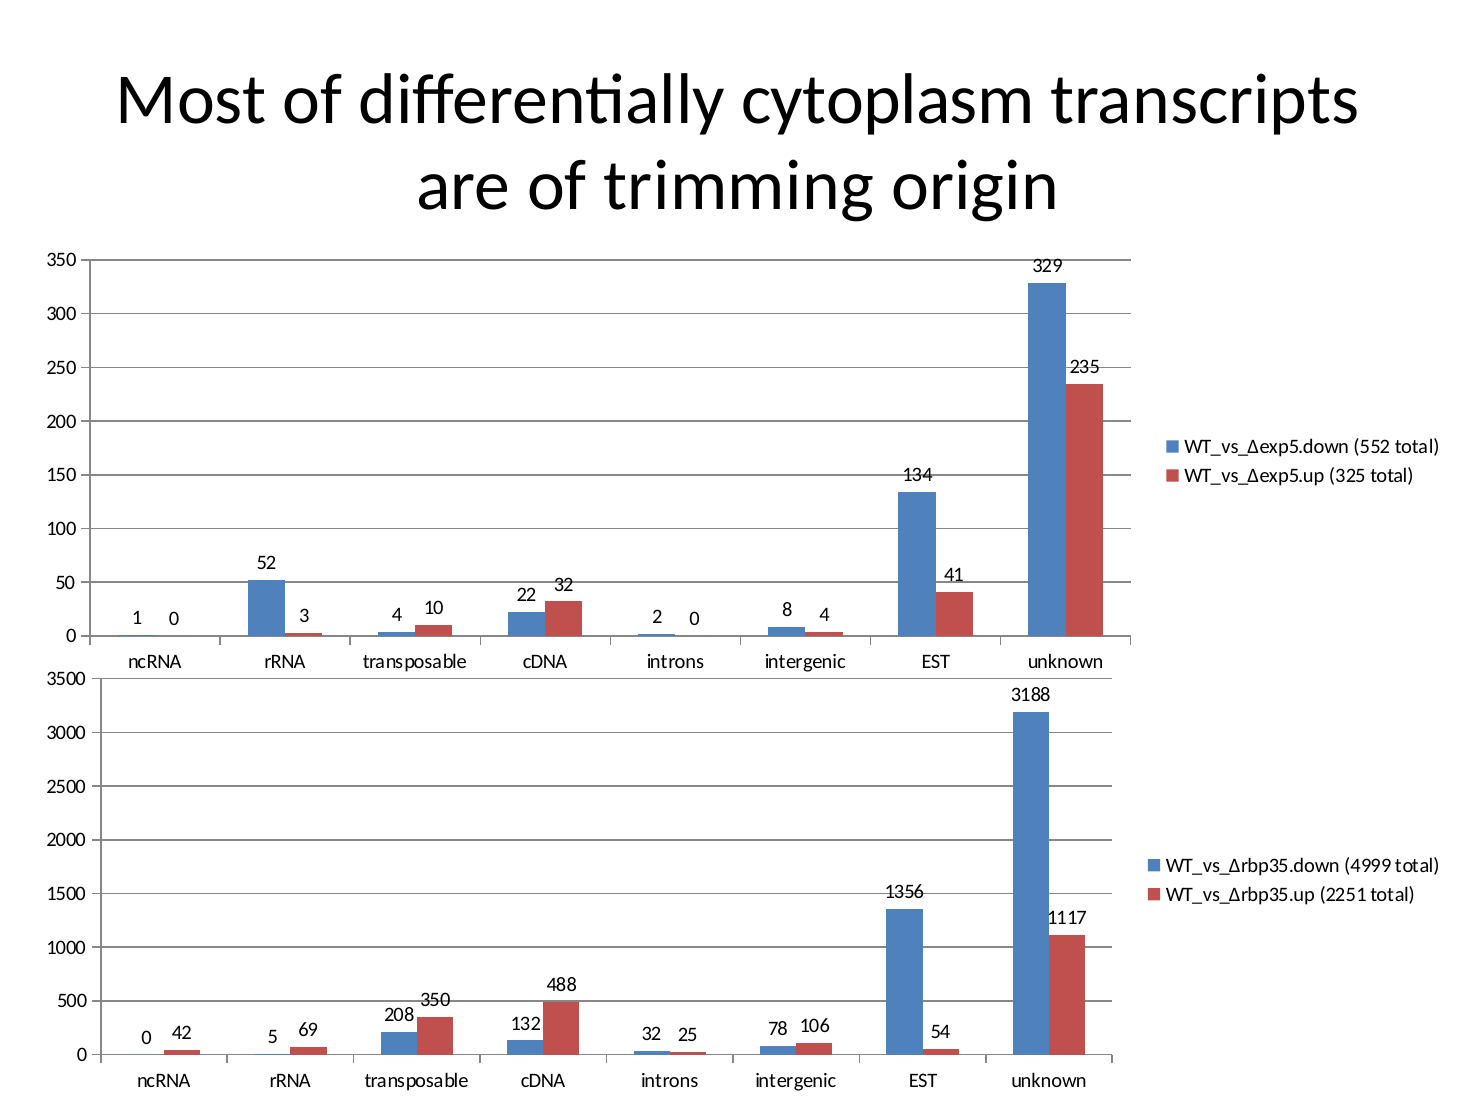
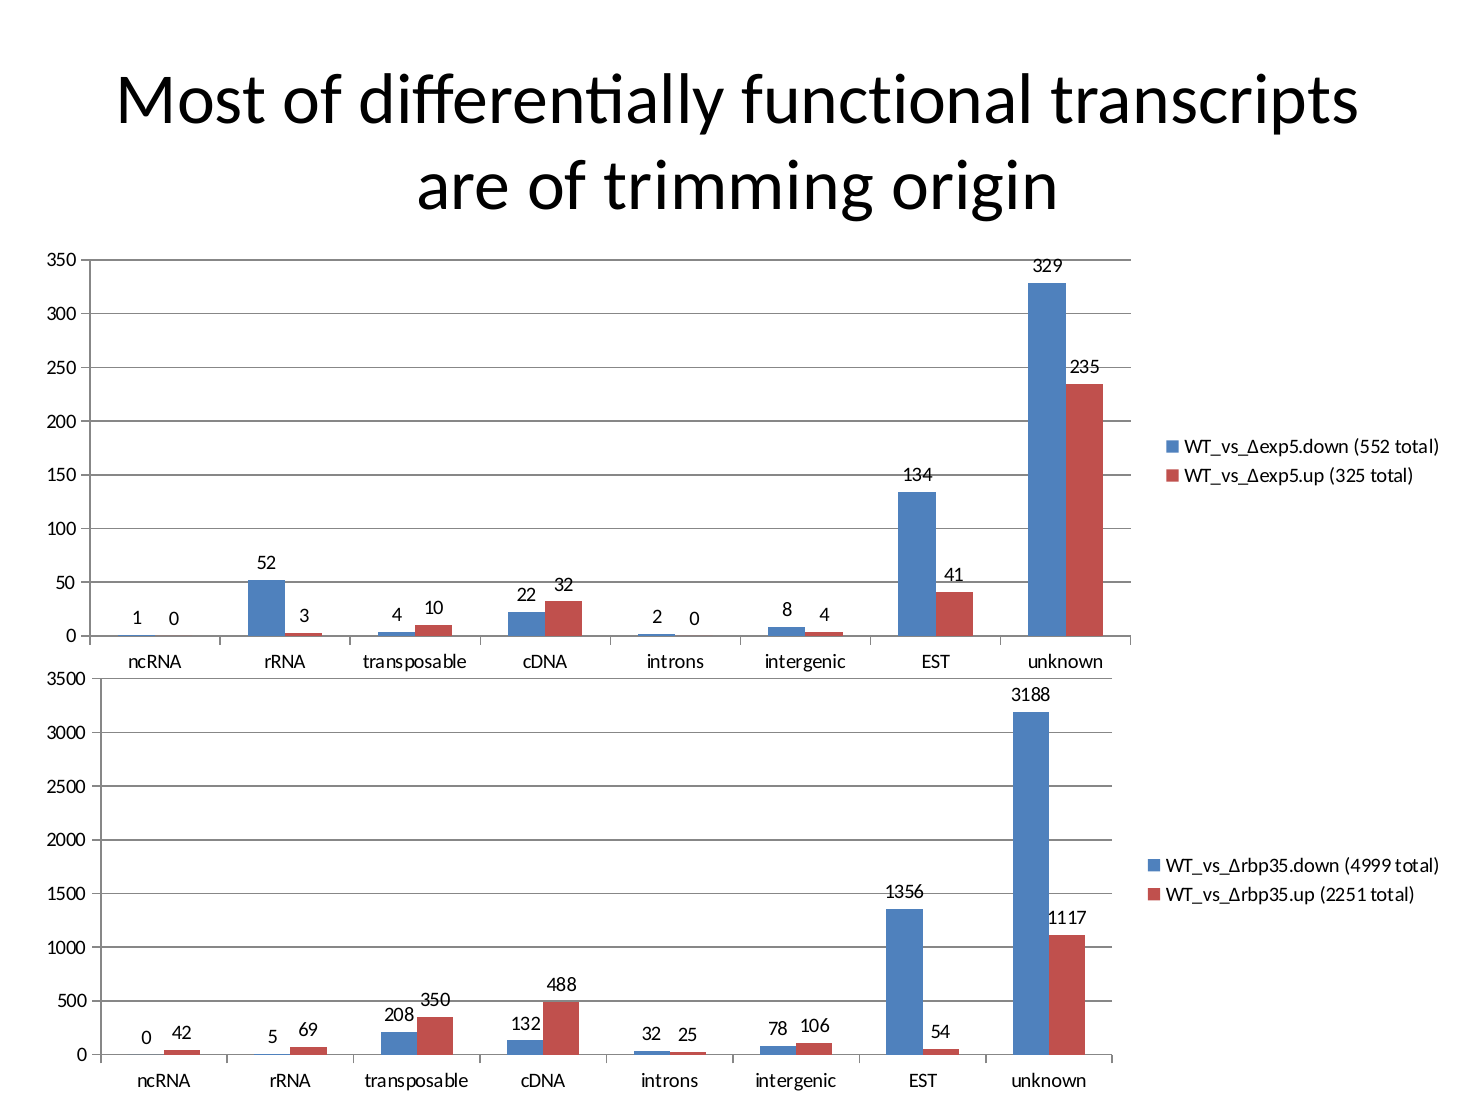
cytoplasm: cytoplasm -> functional
